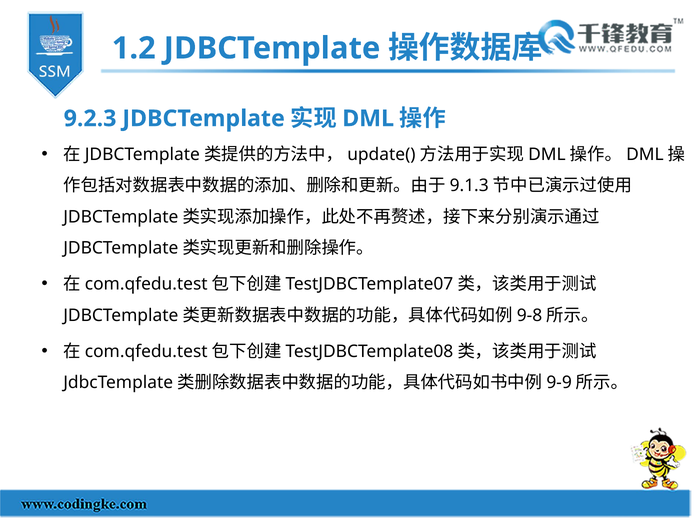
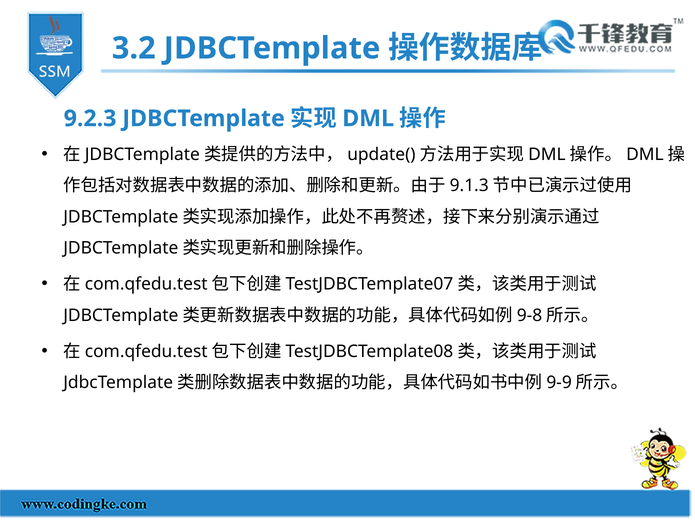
1.2: 1.2 -> 3.2
